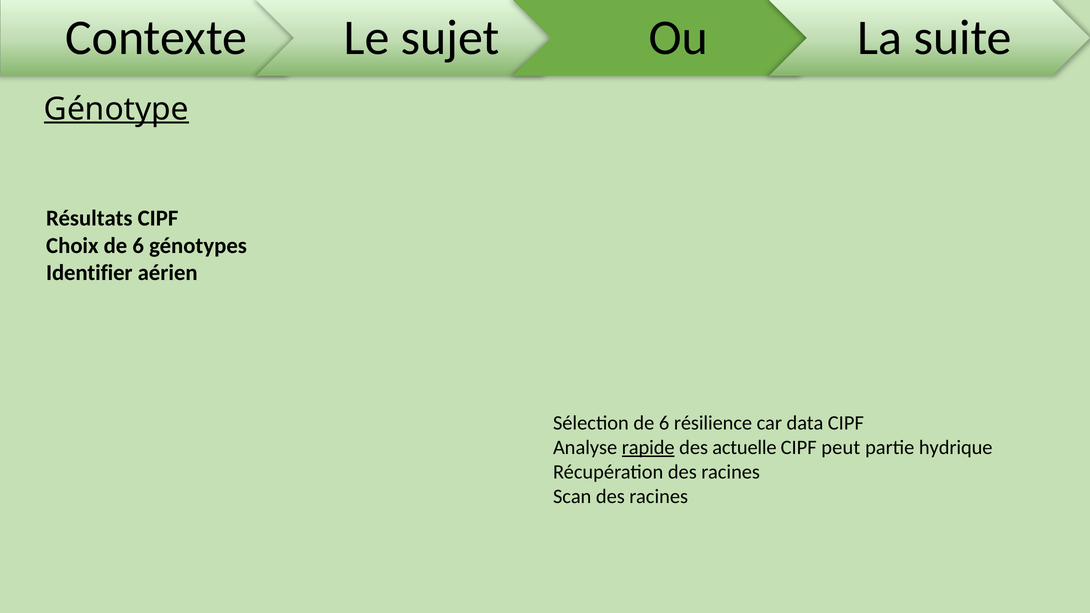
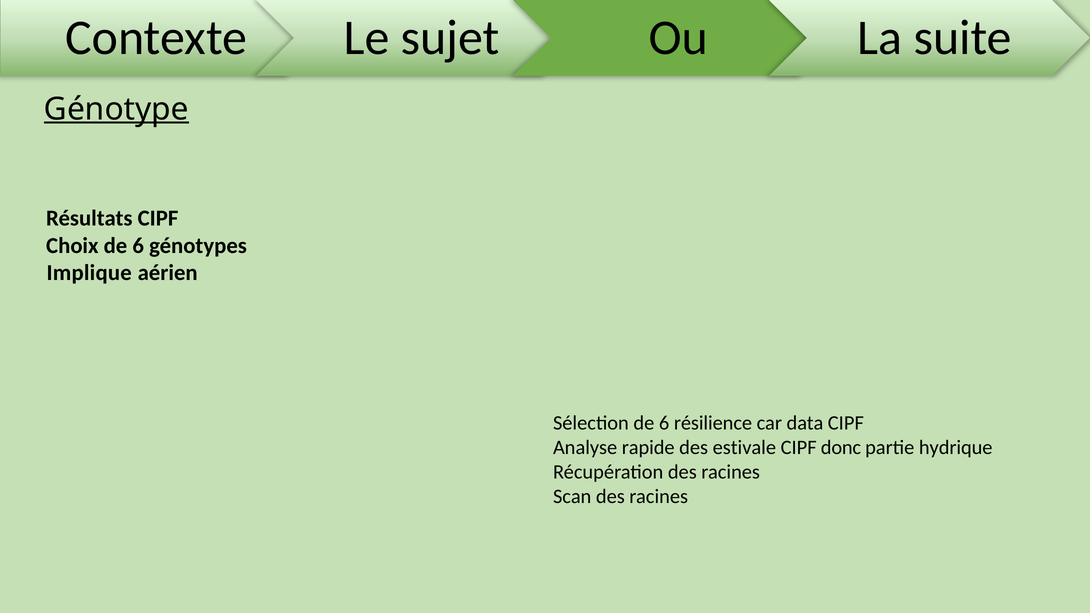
Identifier: Identifier -> Implique
rapide underline: present -> none
actuelle: actuelle -> estivale
peut: peut -> donc
